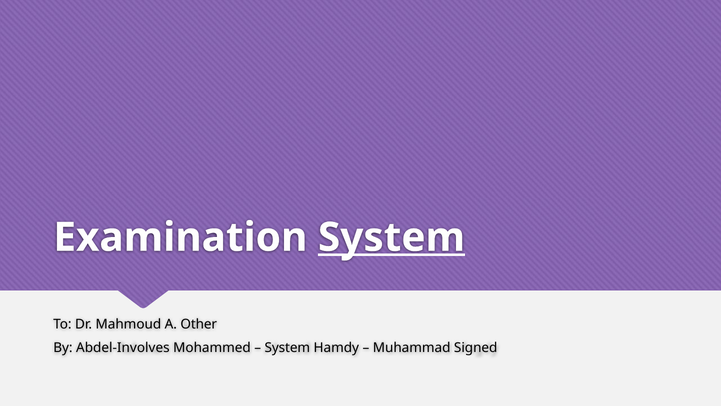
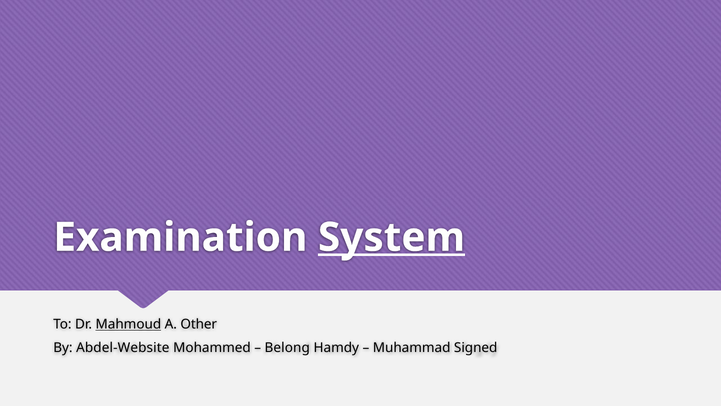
Mahmoud underline: none -> present
Abdel-Involves: Abdel-Involves -> Abdel-Website
System at (287, 347): System -> Belong
